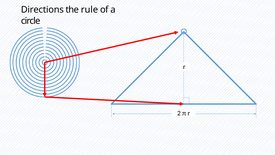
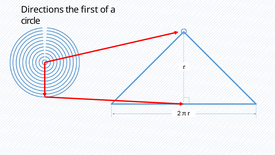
rule: rule -> first
